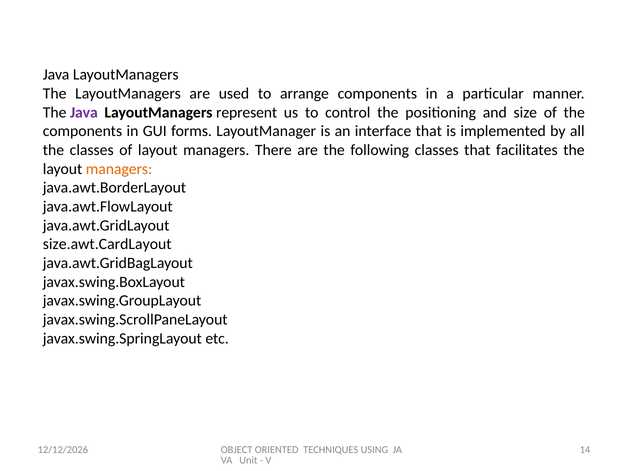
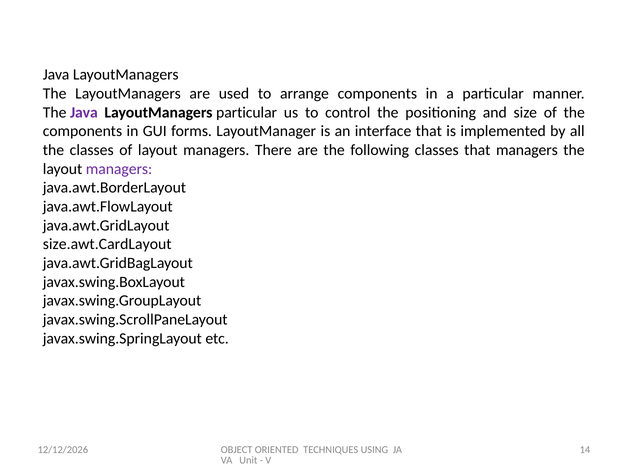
LayoutManagers represent: represent -> particular
that facilitates: facilitates -> managers
managers at (119, 169) colour: orange -> purple
